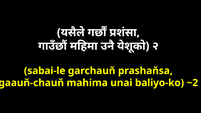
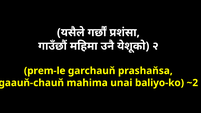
sabai-le: sabai-le -> prem-le
